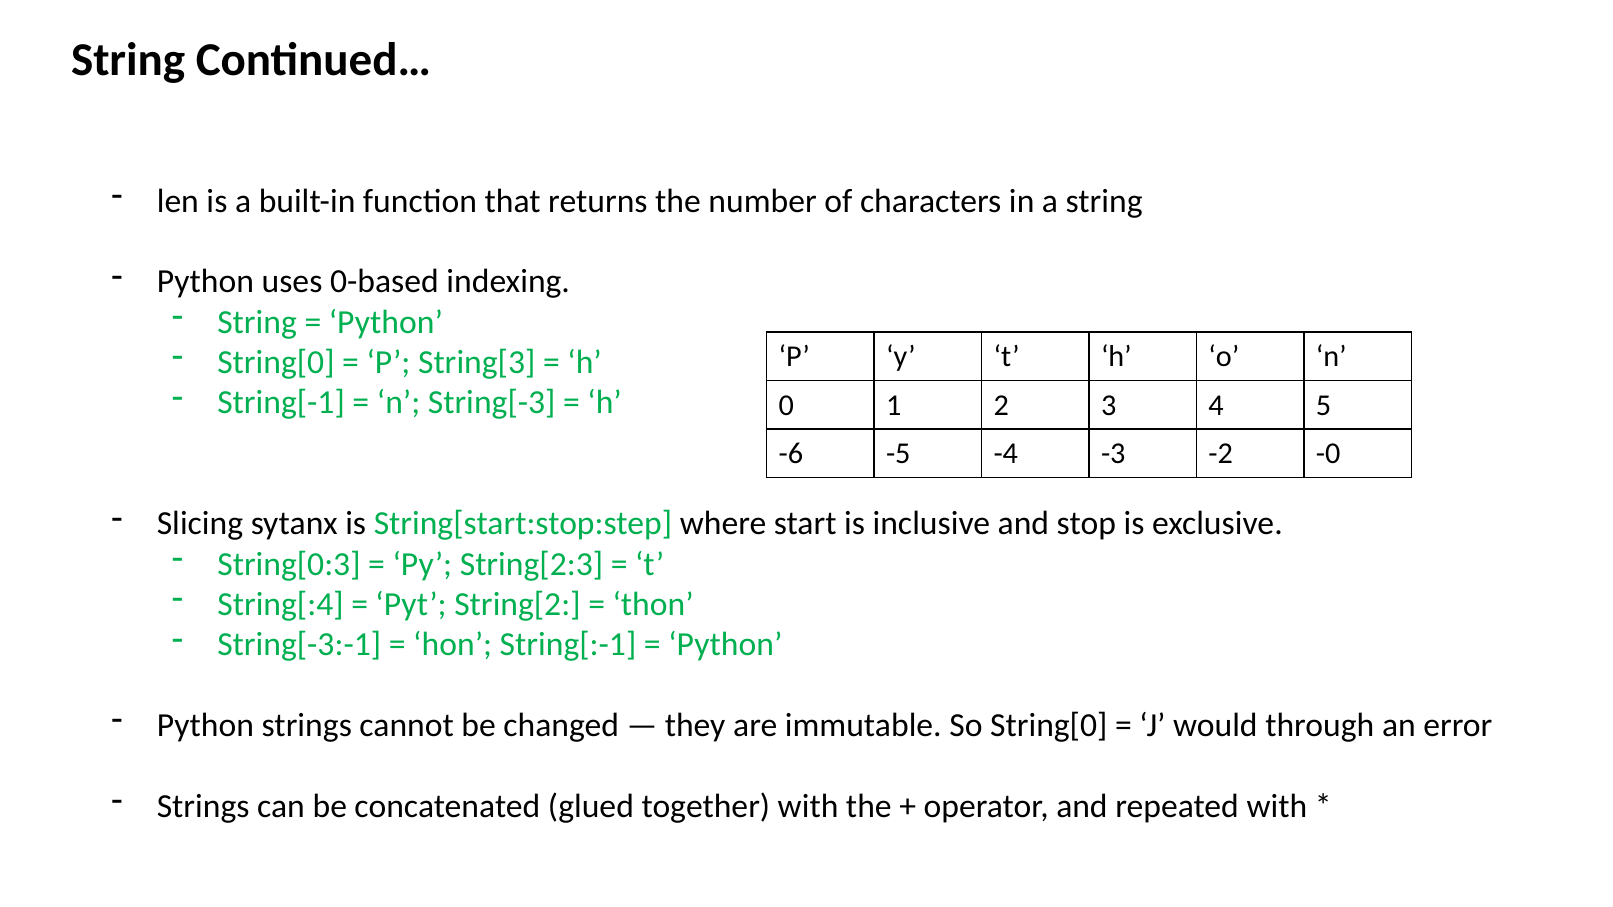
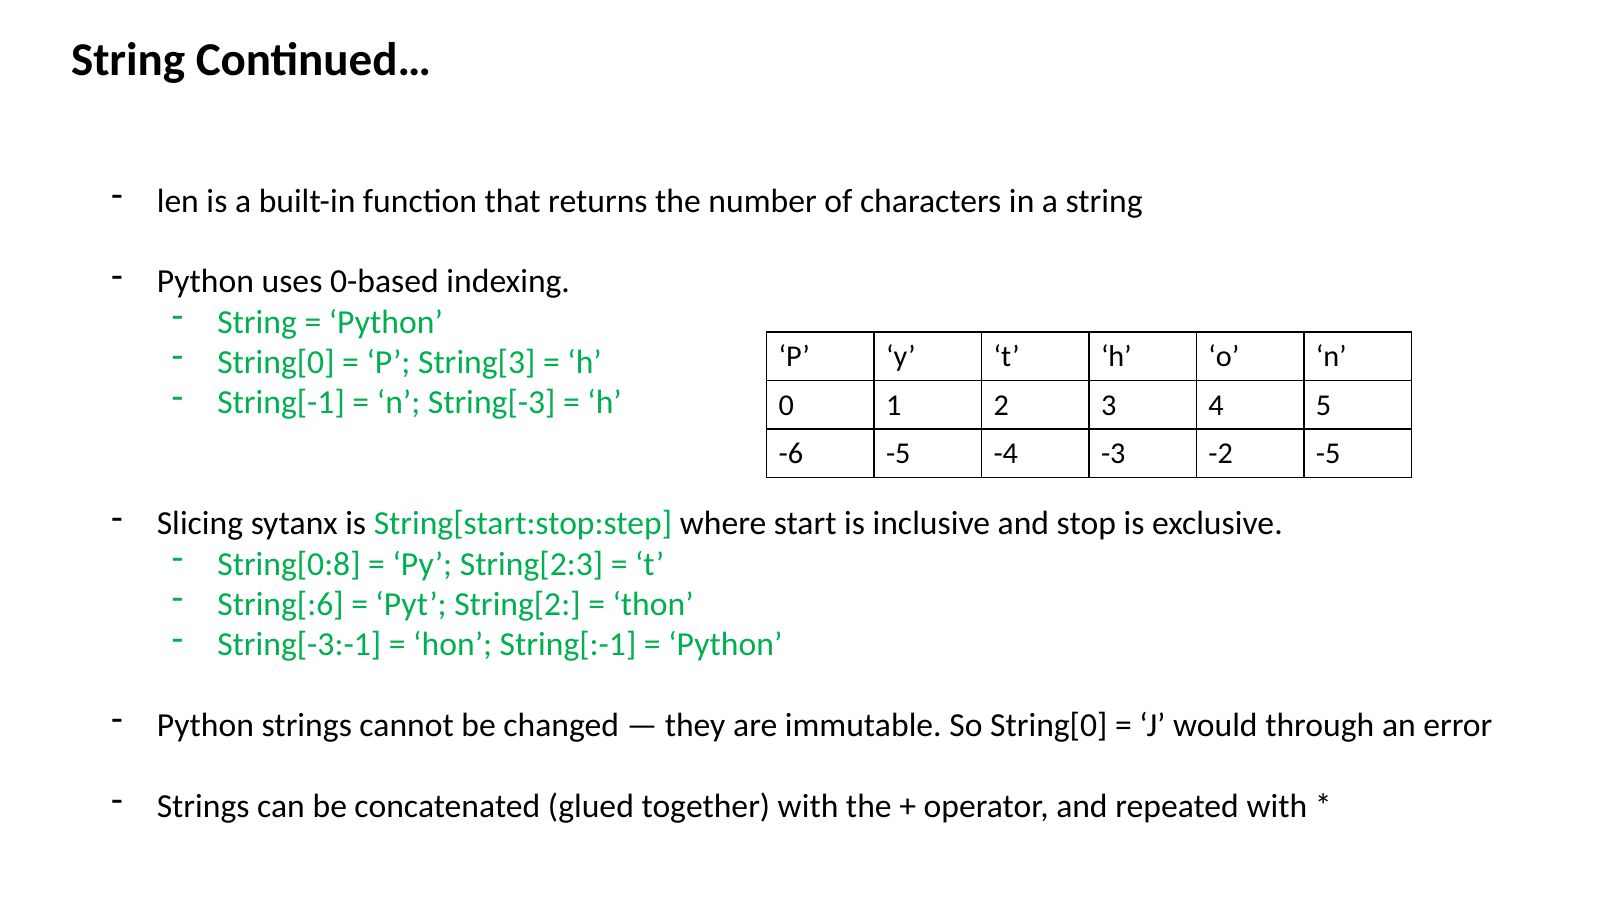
-2 -0: -0 -> -5
String[0:3: String[0:3 -> String[0:8
String[:4: String[:4 -> String[:6
